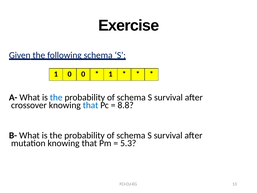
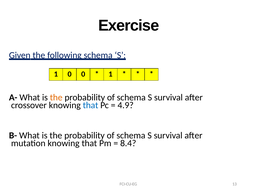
the at (56, 97) colour: blue -> orange
8.8: 8.8 -> 4.9
5.3: 5.3 -> 8.4
